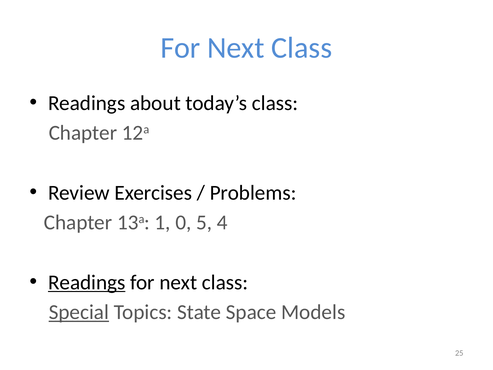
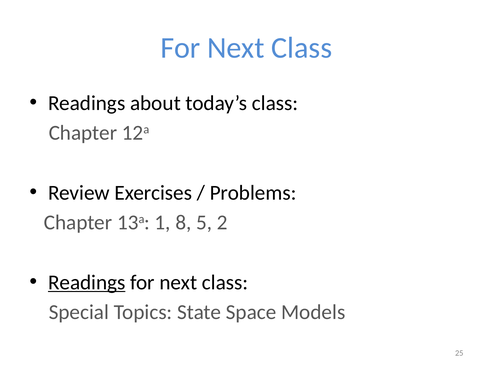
0: 0 -> 8
4: 4 -> 2
Special underline: present -> none
